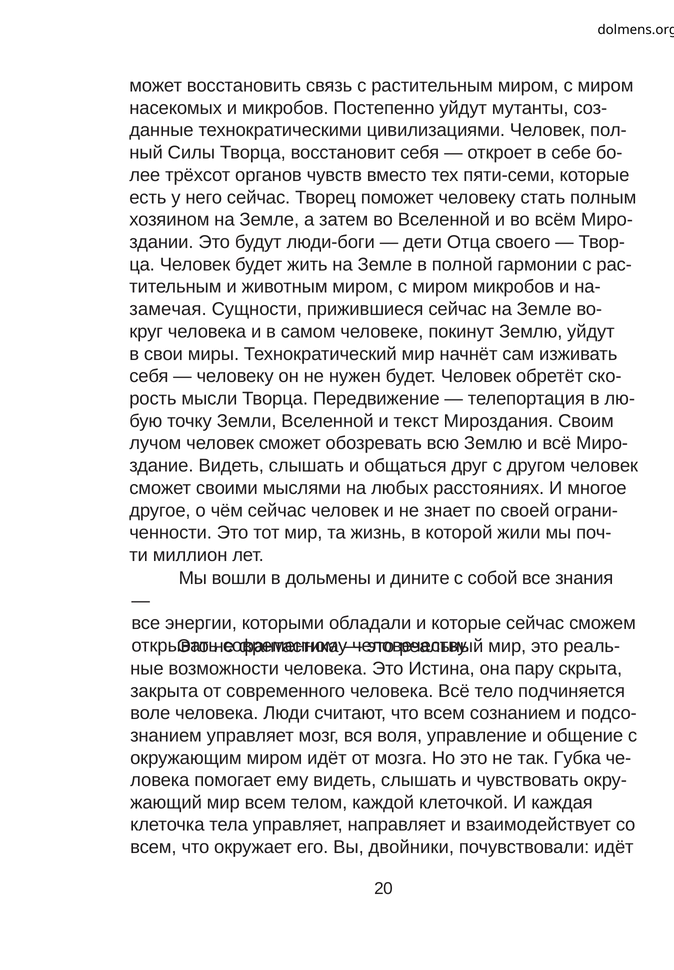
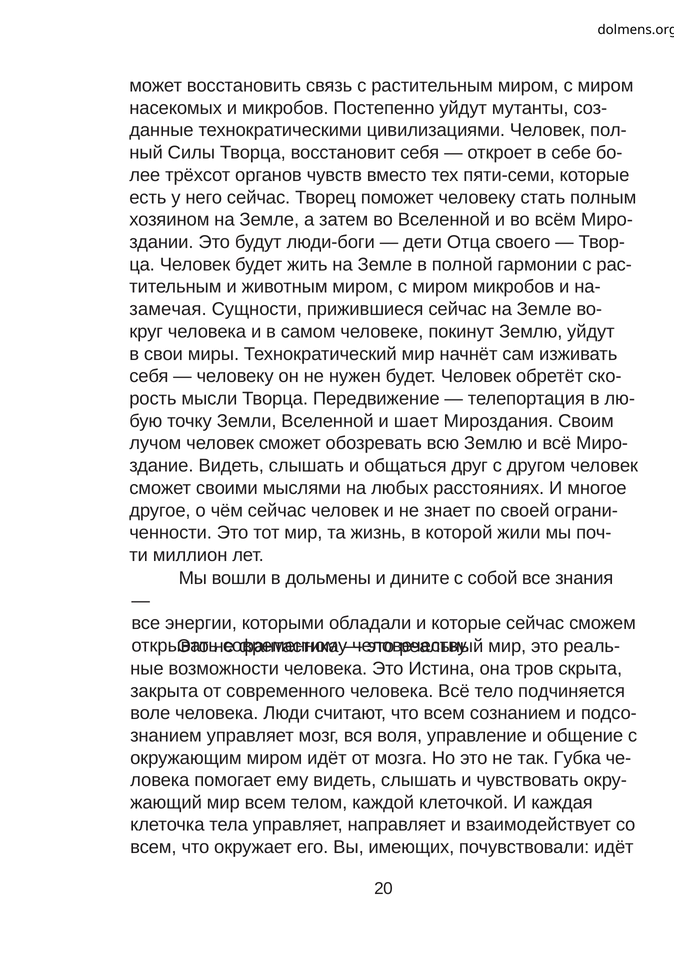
текст: текст -> шает
пару: пару -> тров
двойники: двойники -> имеющих
